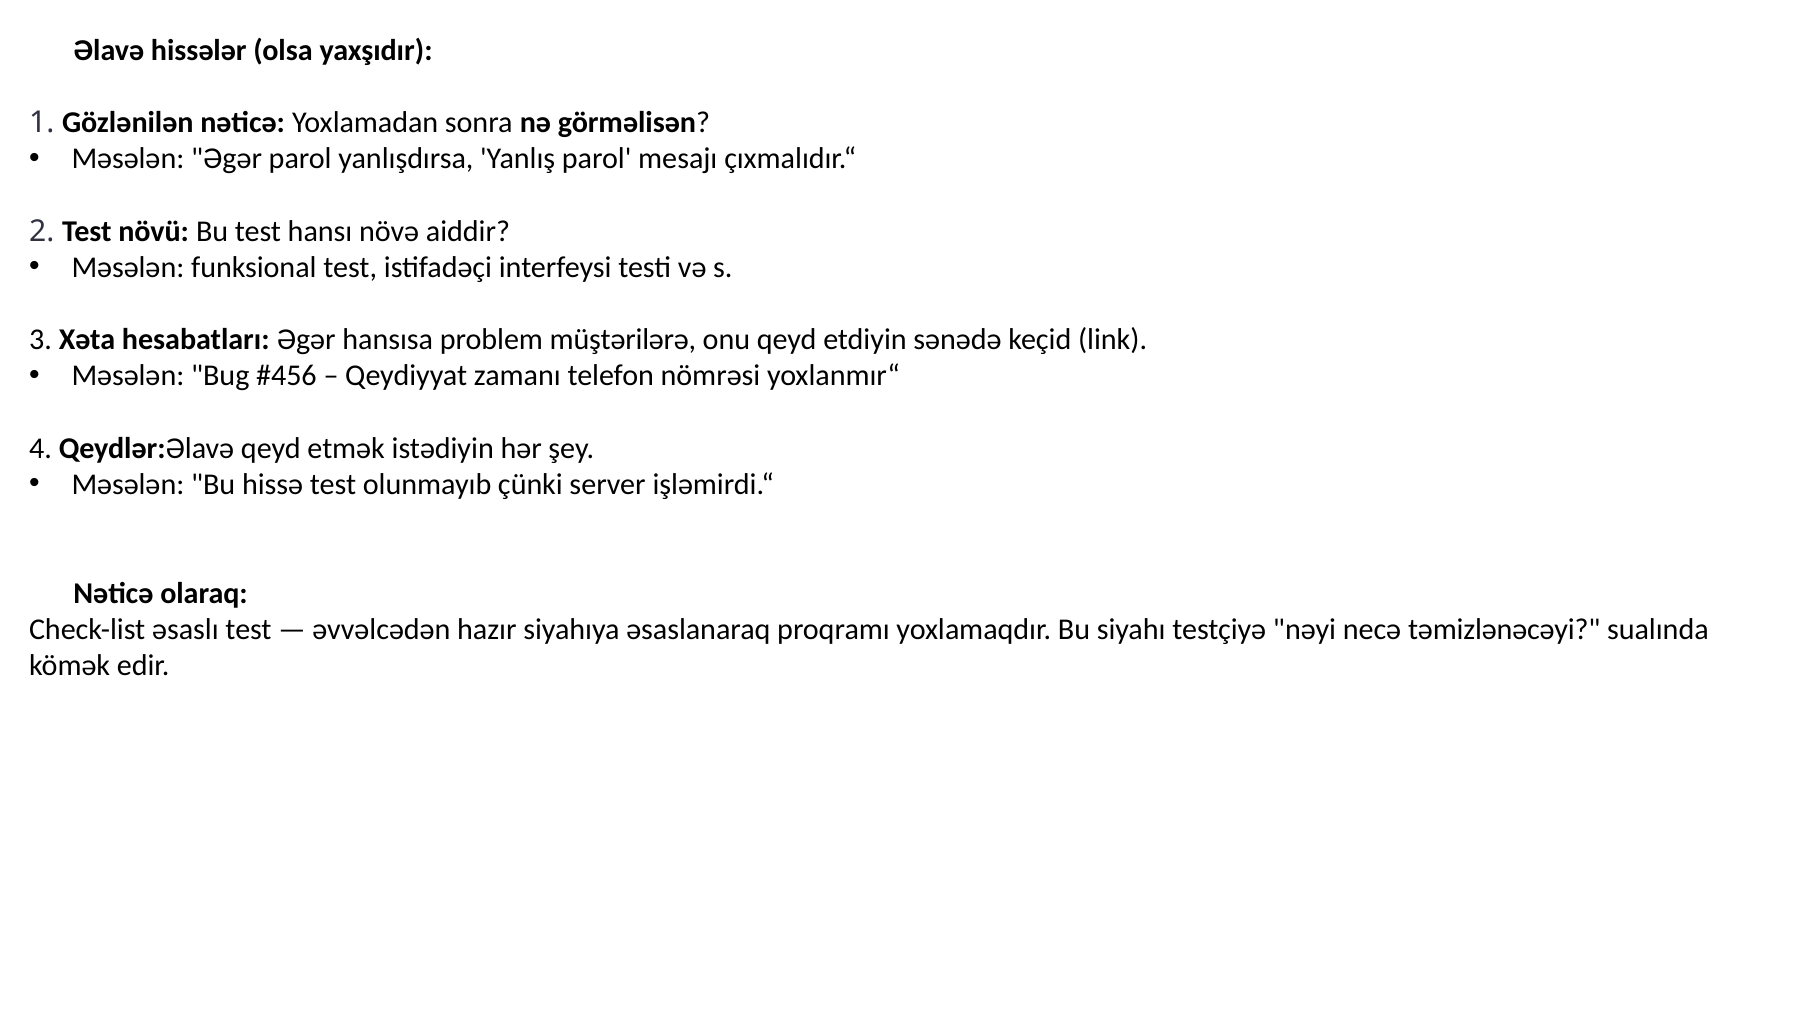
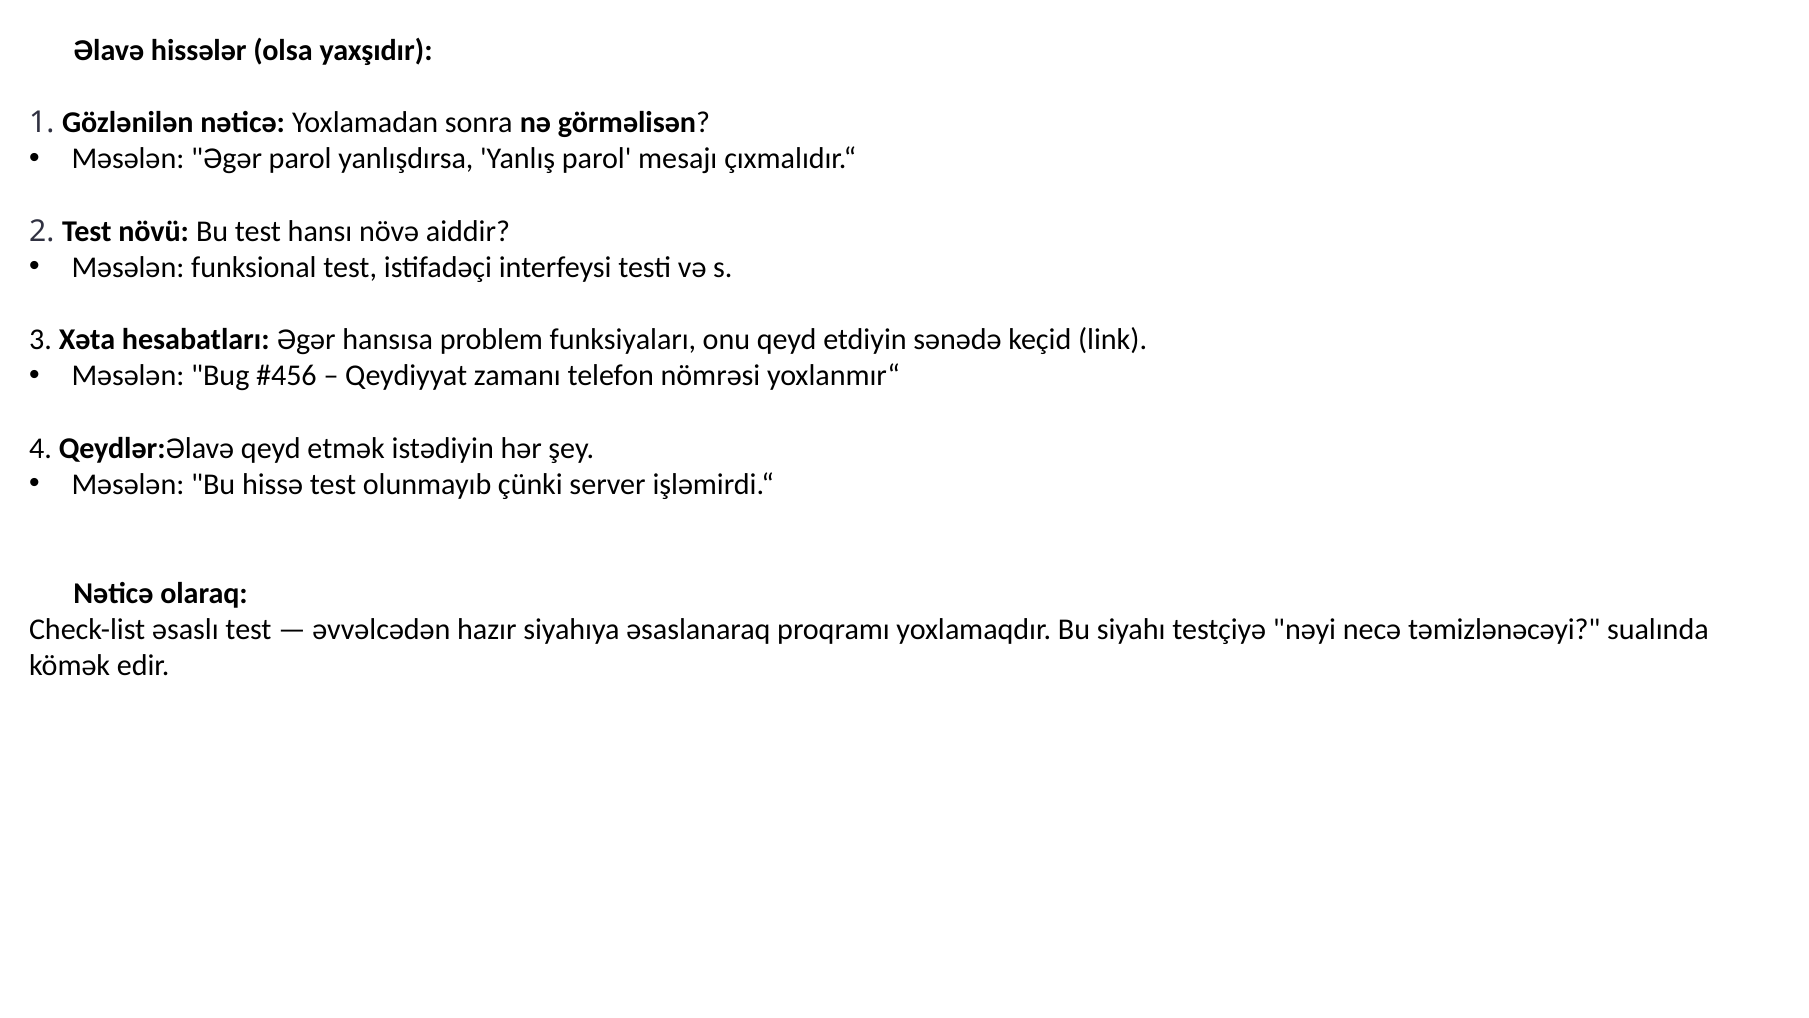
müştərilərə: müştərilərə -> funksiyaları
